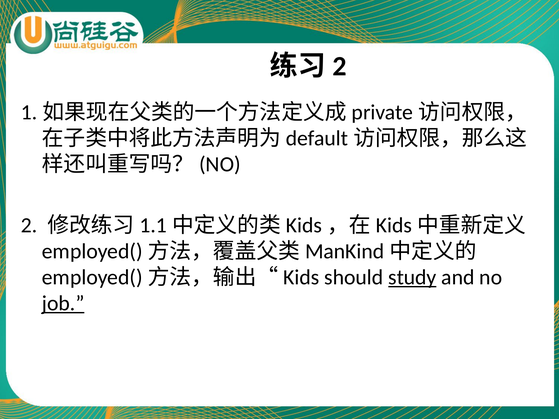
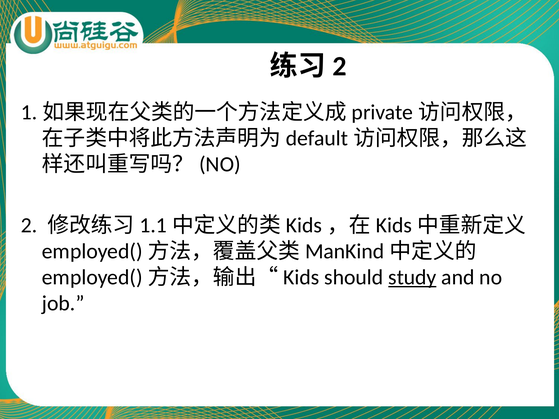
job underline: present -> none
